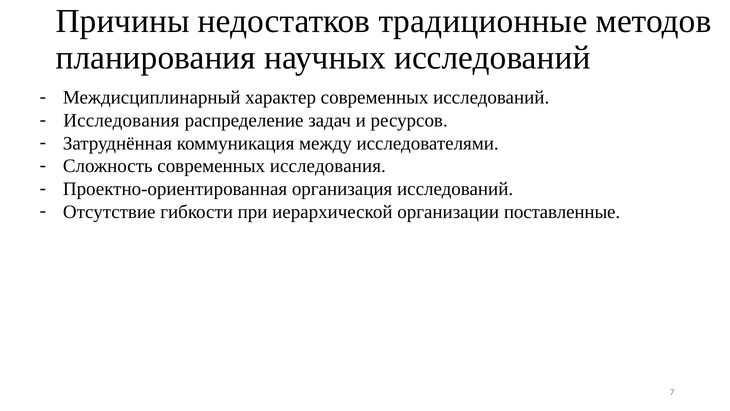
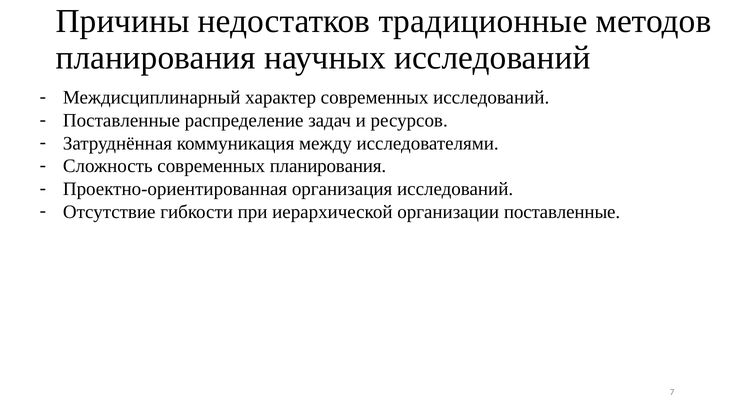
Исследования at (121, 120): Исследования -> Поставленные
современных исследования: исследования -> планирования
